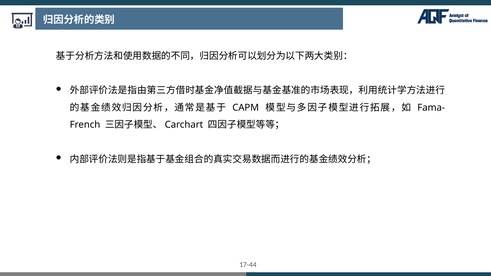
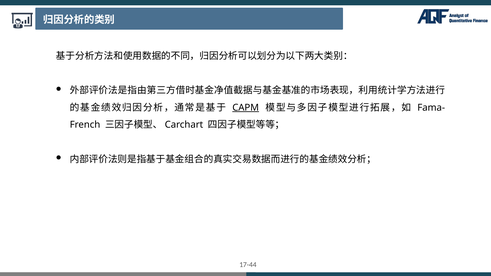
CAPM underline: none -> present
